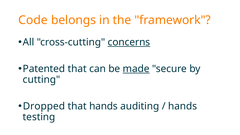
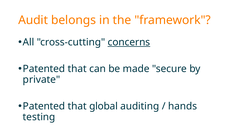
Code: Code -> Audit
made underline: present -> none
cutting: cutting -> private
Dropped at (44, 106): Dropped -> Patented
that hands: hands -> global
